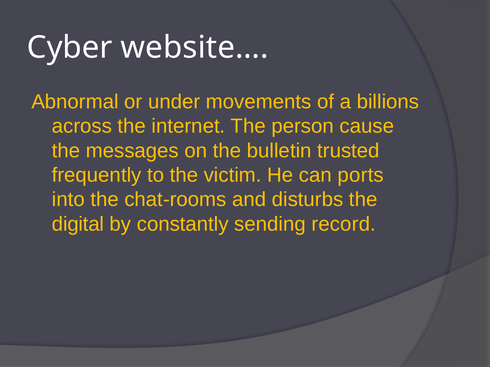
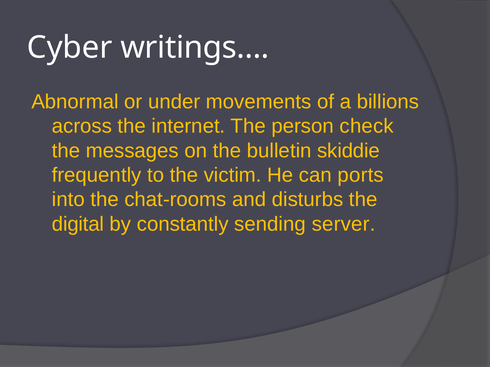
website…: website… -> writings…
cause: cause -> check
trusted: trusted -> skiddie
record: record -> server
